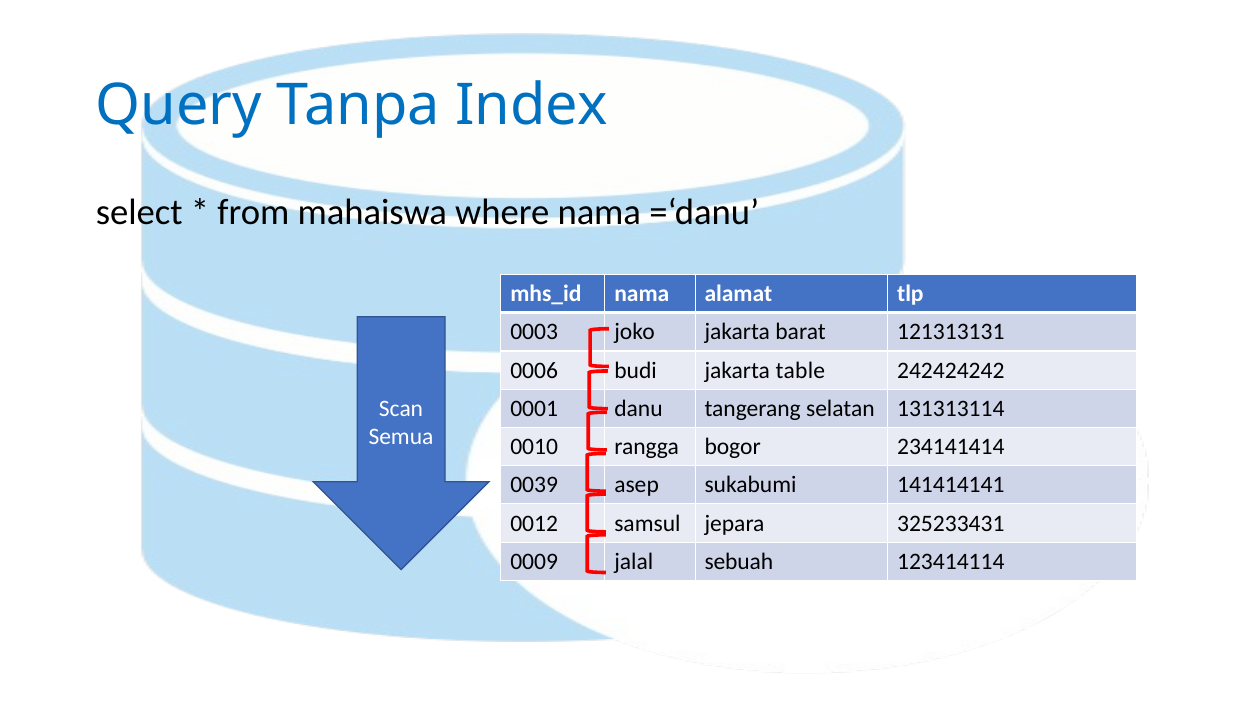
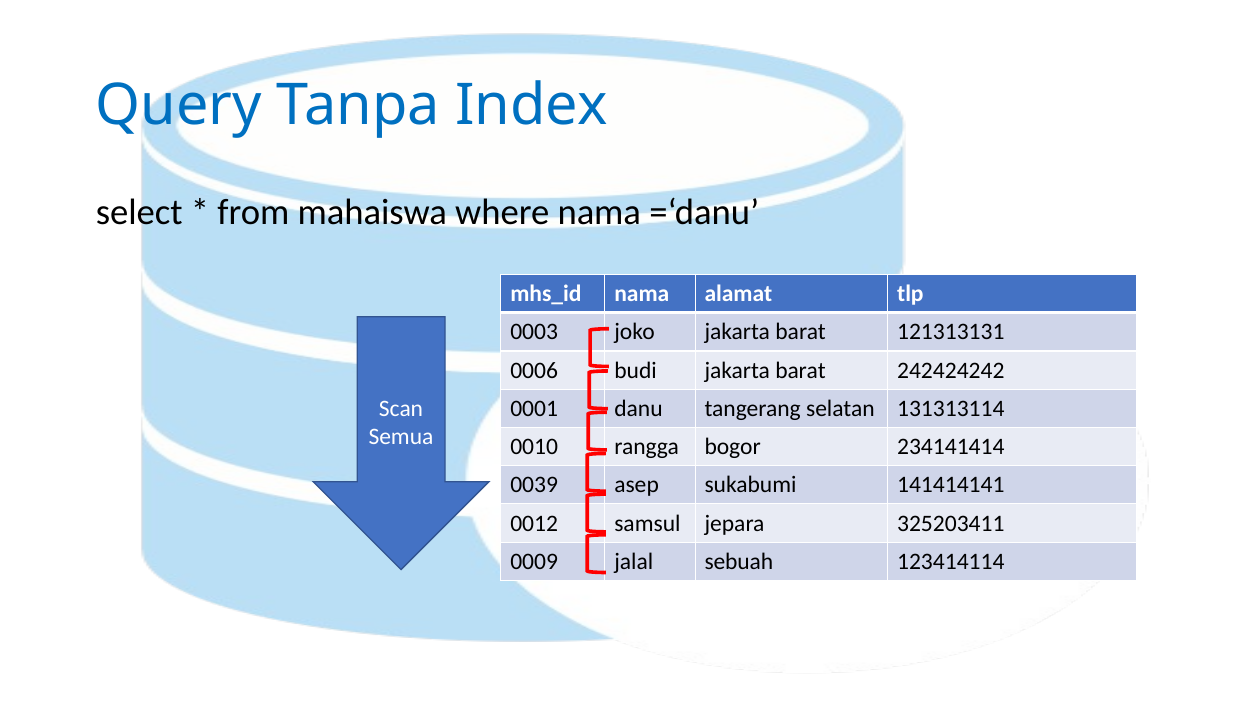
budi jakarta table: table -> barat
325233431: 325233431 -> 325203411
